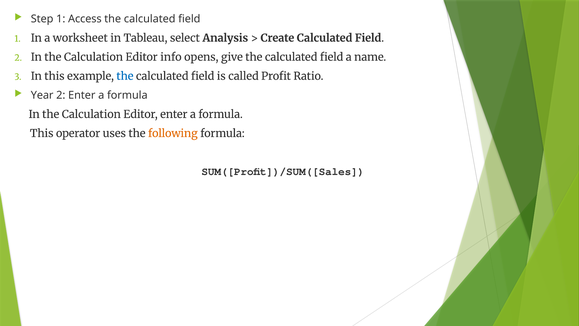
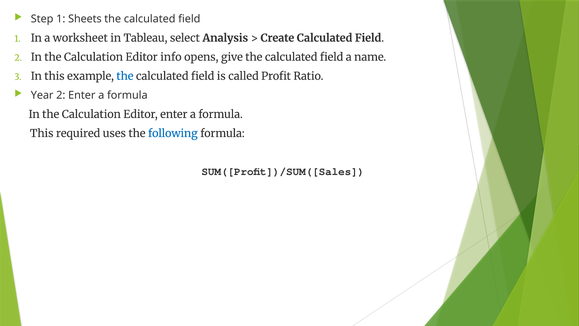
Access: Access -> Sheets
operator: operator -> required
following colour: orange -> blue
